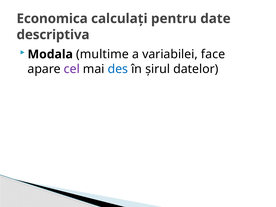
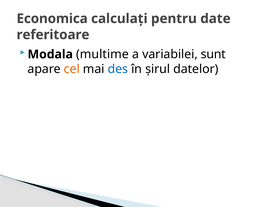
descriptiva: descriptiva -> referitoare
face: face -> sunt
cel colour: purple -> orange
